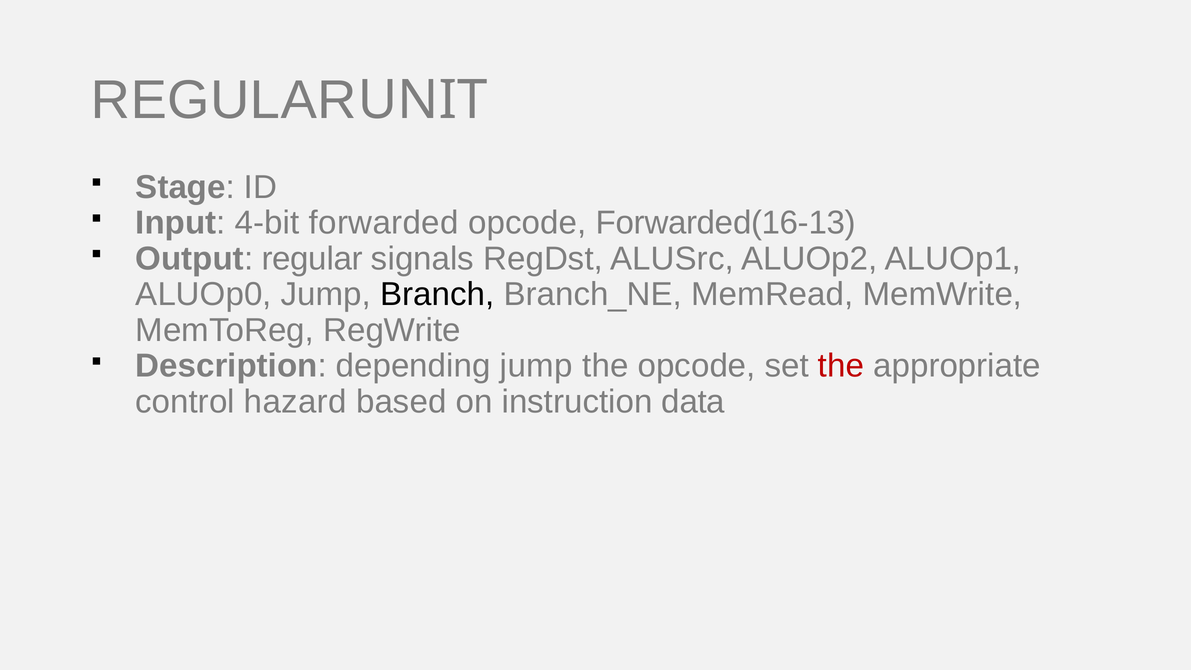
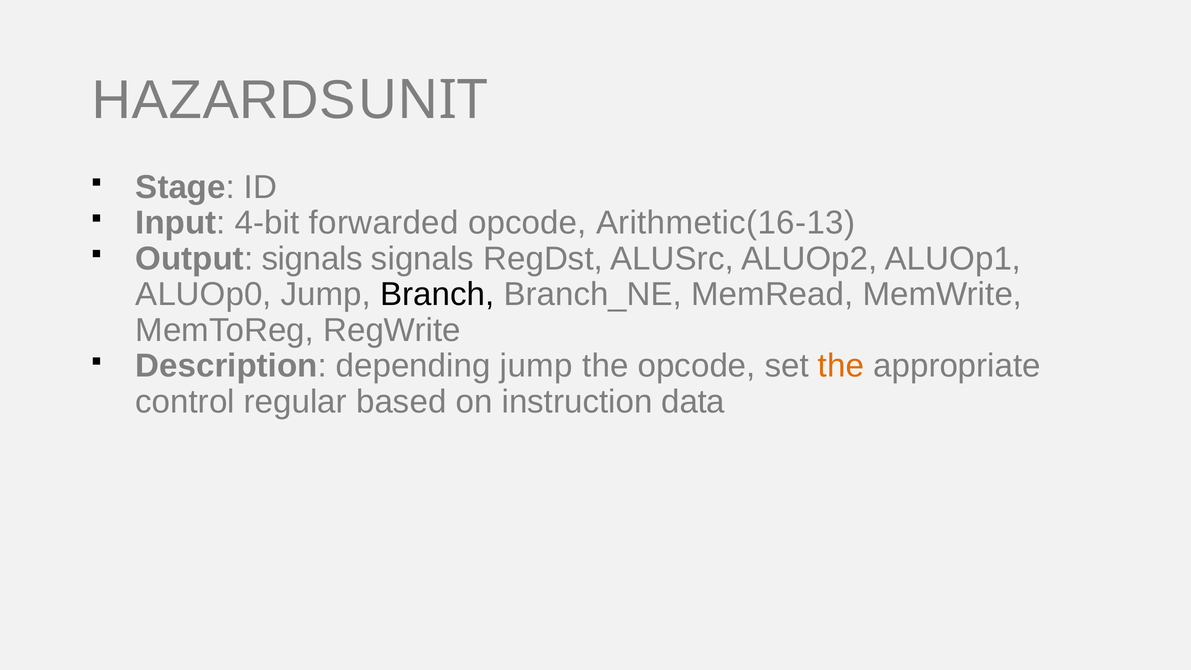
REGULAR at (224, 100): REGULAR -> HAZARDS
Forwarded(16-13: Forwarded(16-13 -> Arithmetic(16-13
Output regular: regular -> signals
the at (841, 366) colour: red -> orange
hazard: hazard -> regular
